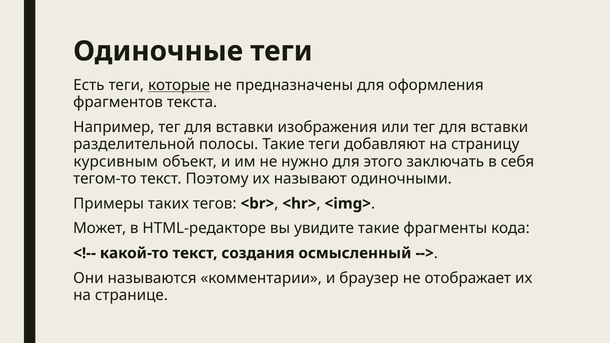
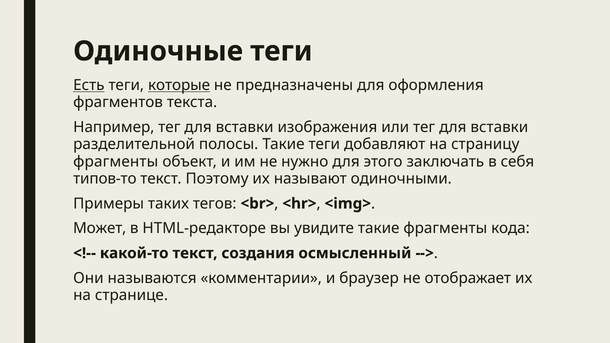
Eсть underline: none -> present
курсивным at (116, 162): курсивным -> фрагменты
тегом-то: тегом-то -> типов-то
